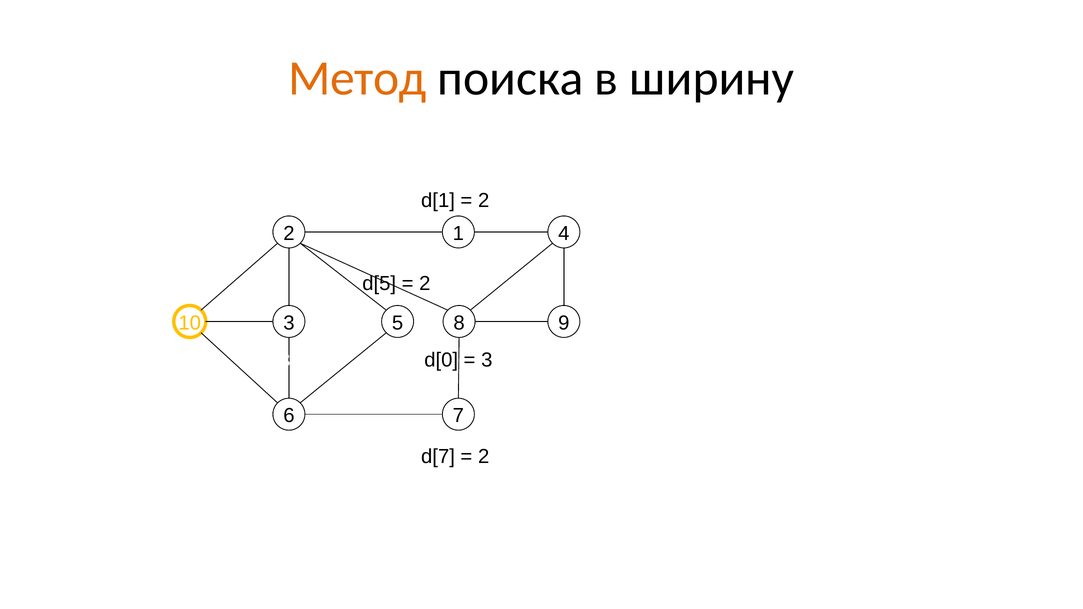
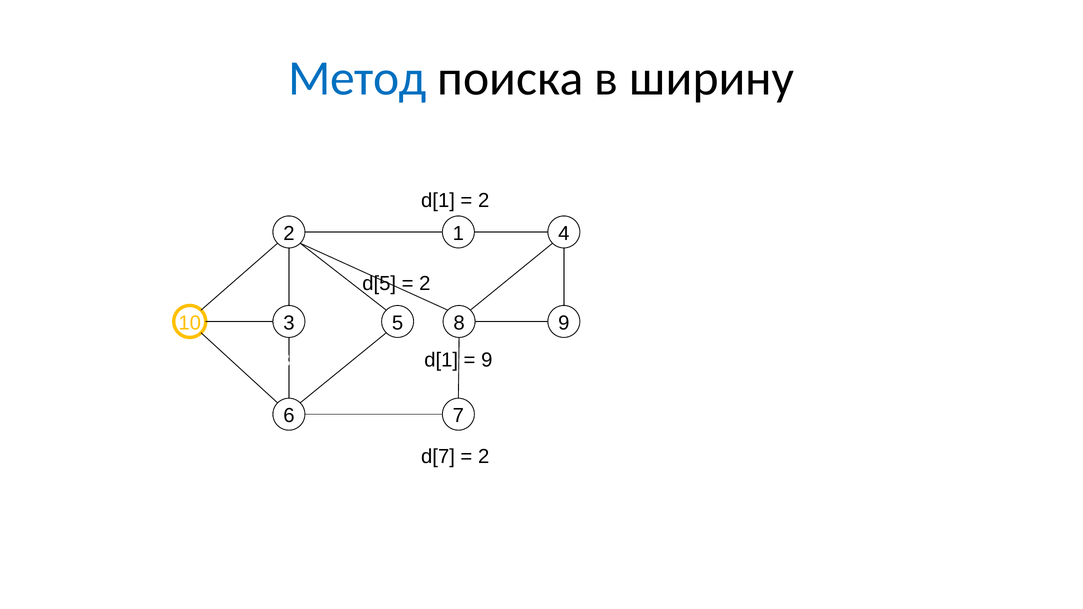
Метод colour: orange -> blue
d[0 at (441, 360): d[0 -> d[1
3 at (487, 360): 3 -> 9
